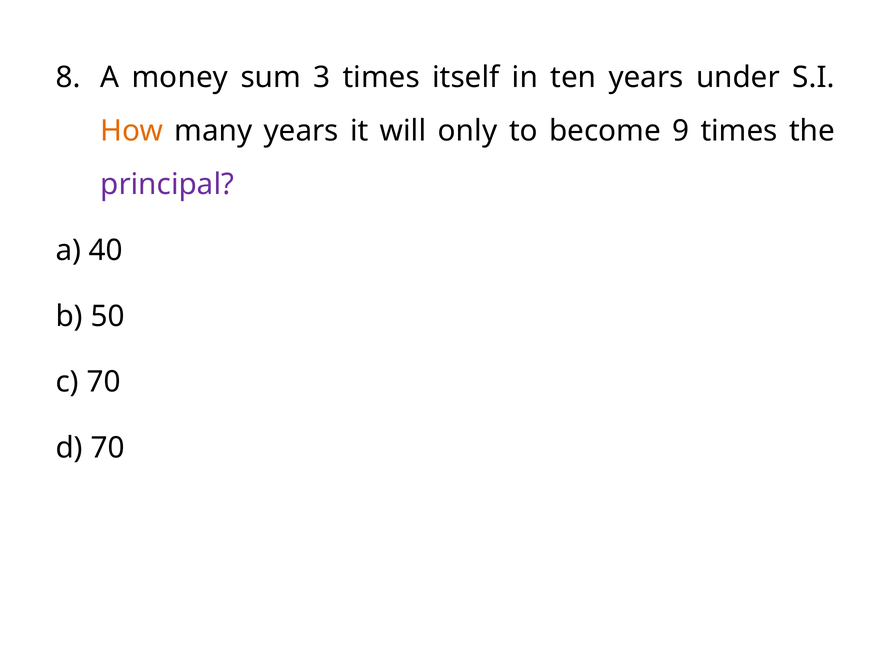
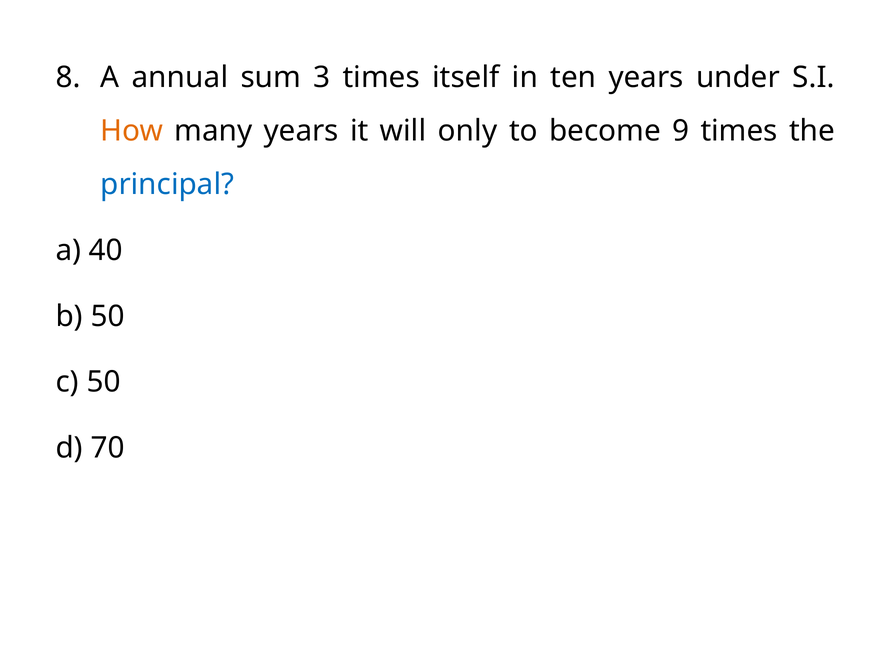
money: money -> annual
principal colour: purple -> blue
c 70: 70 -> 50
